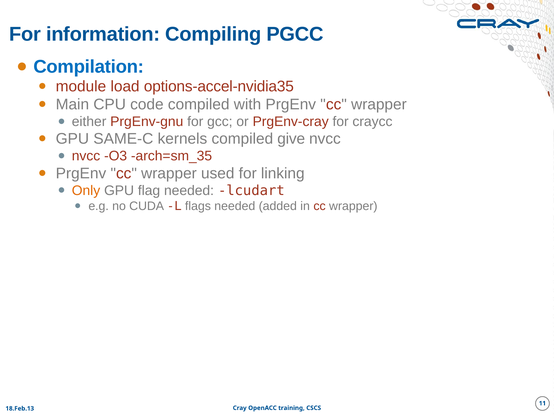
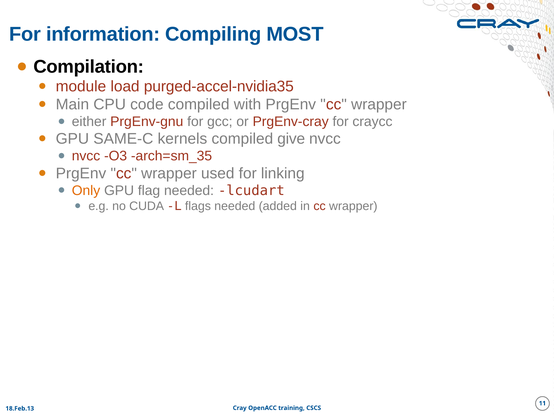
PGCC: PGCC -> MOST
Compilation colour: blue -> black
options-accel-nvidia35: options-accel-nvidia35 -> purged-accel-nvidia35
